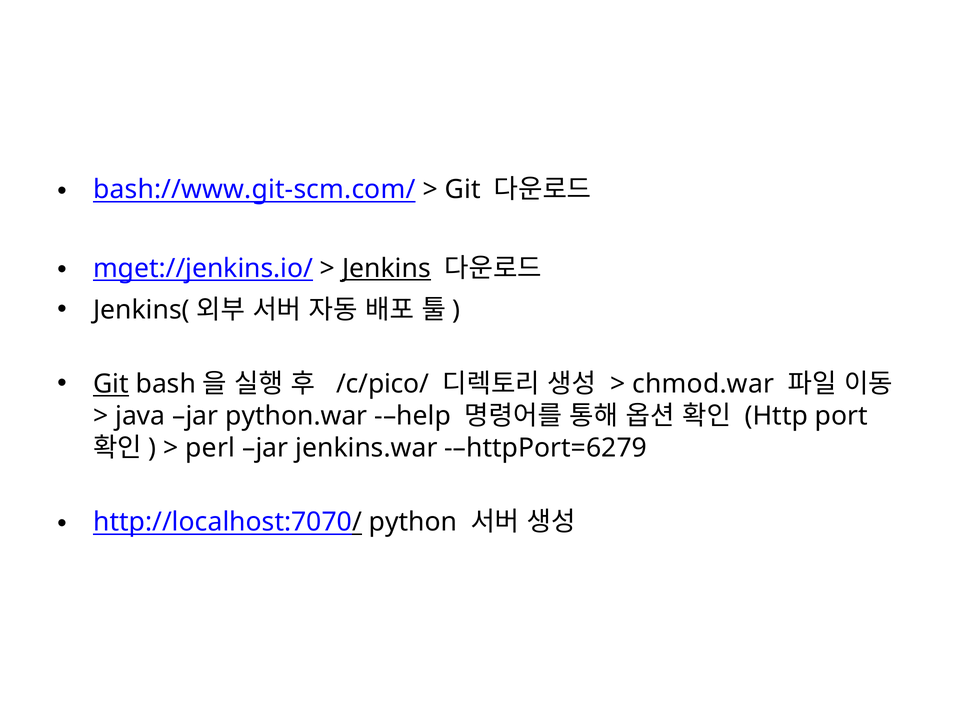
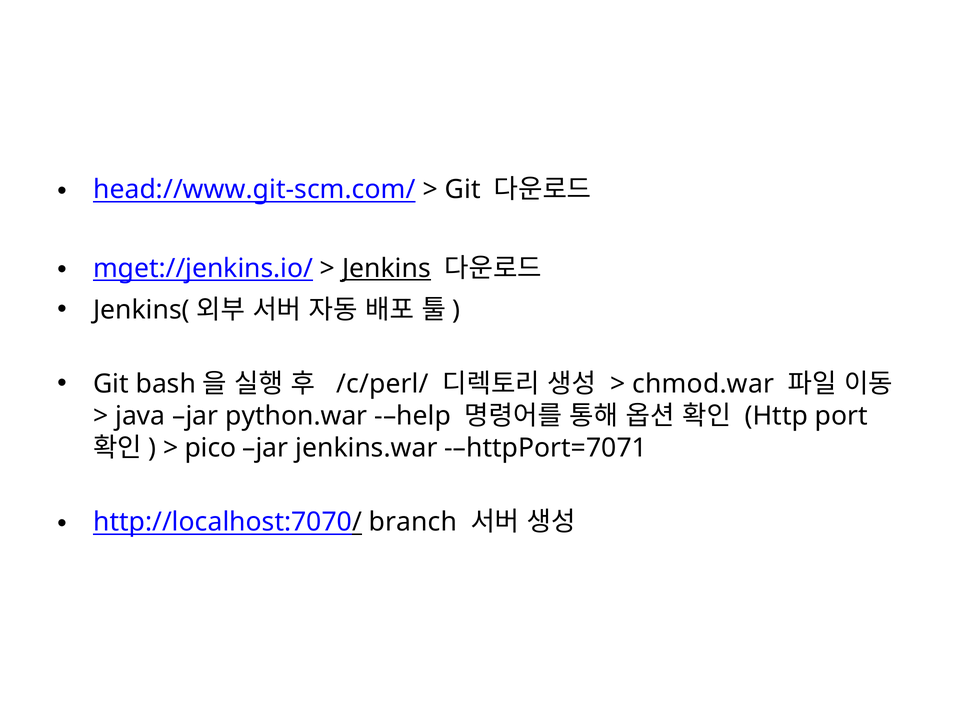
bash://www.git-scm.com/: bash://www.git-scm.com/ -> head://www.git-scm.com/
Git at (111, 384) underline: present -> none
/c/pico/: /c/pico/ -> /c/perl/
perl: perl -> pico
-–httpPort=6279: -–httpPort=6279 -> -–httpPort=7071
python: python -> branch
